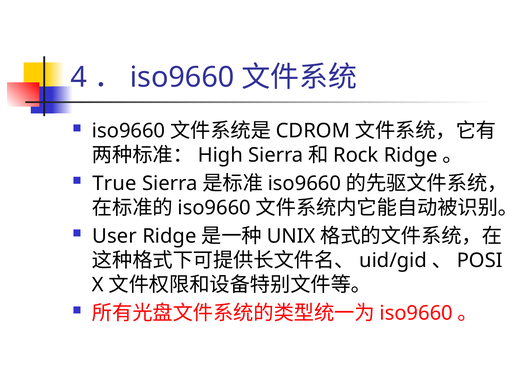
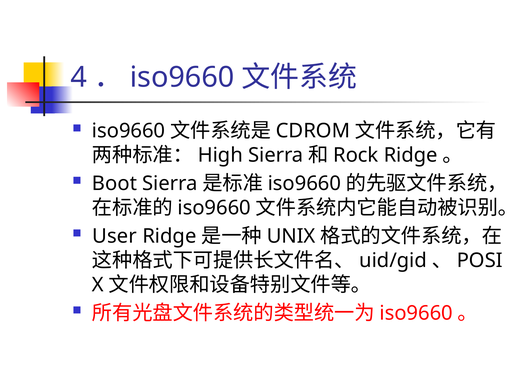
True: True -> Boot
